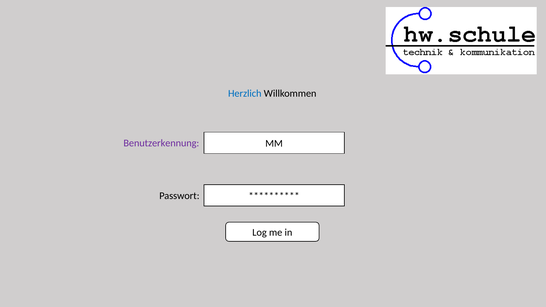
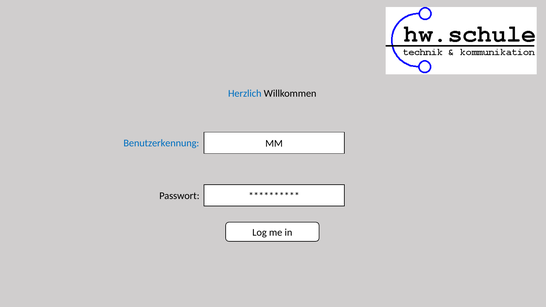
Benutzerkennung colour: purple -> blue
